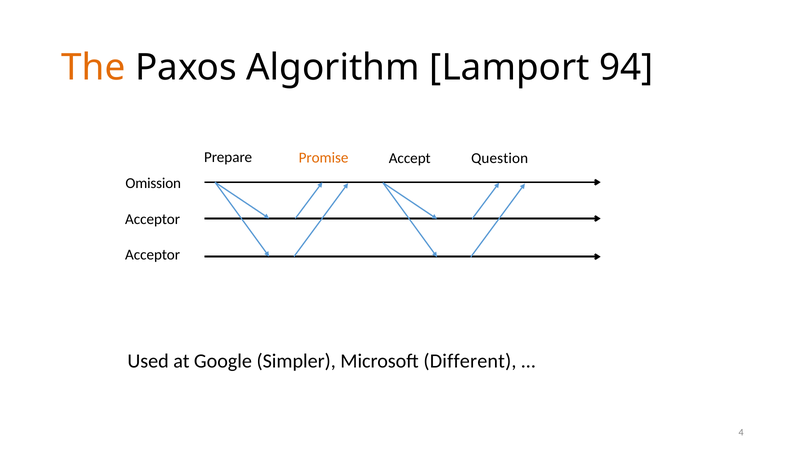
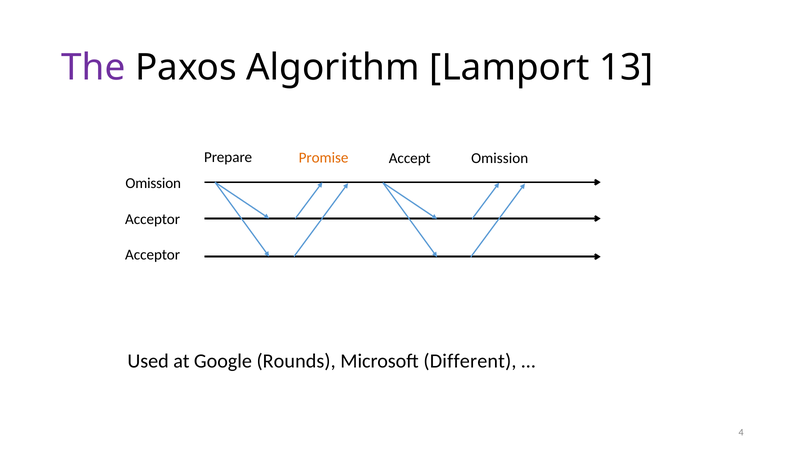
The colour: orange -> purple
94: 94 -> 13
Accept Question: Question -> Omission
Simpler: Simpler -> Rounds
